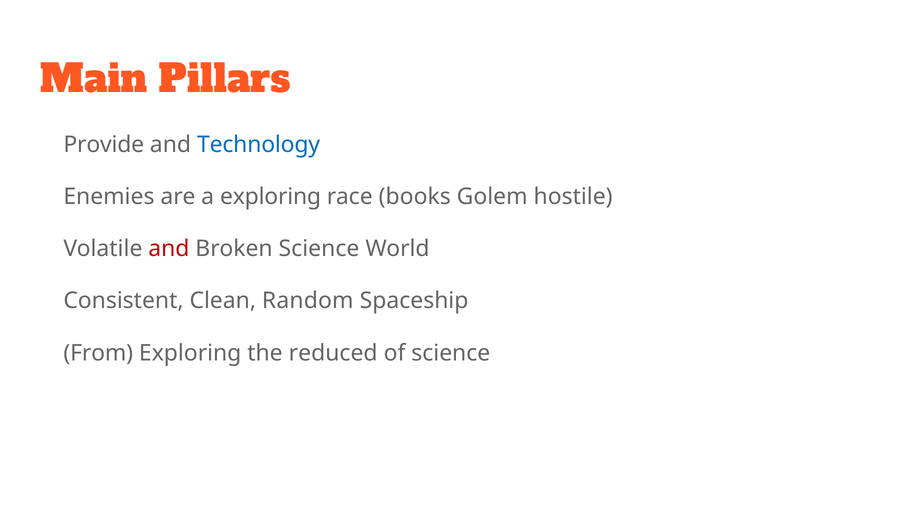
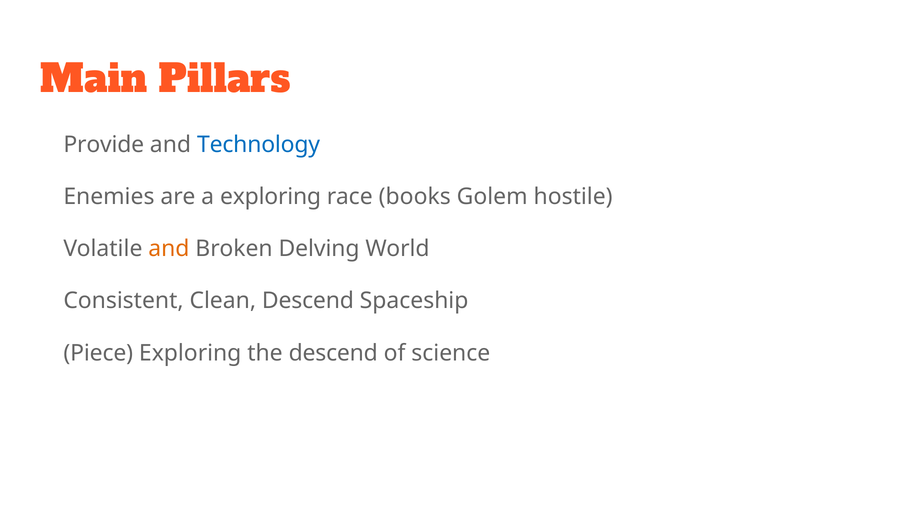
and at (169, 248) colour: red -> orange
Broken Science: Science -> Delving
Clean Random: Random -> Descend
From: From -> Piece
the reduced: reduced -> descend
